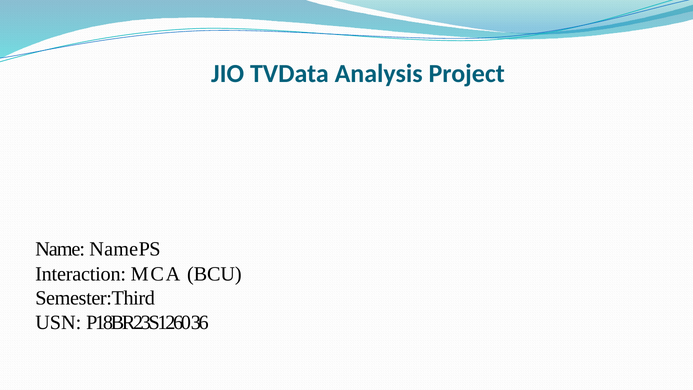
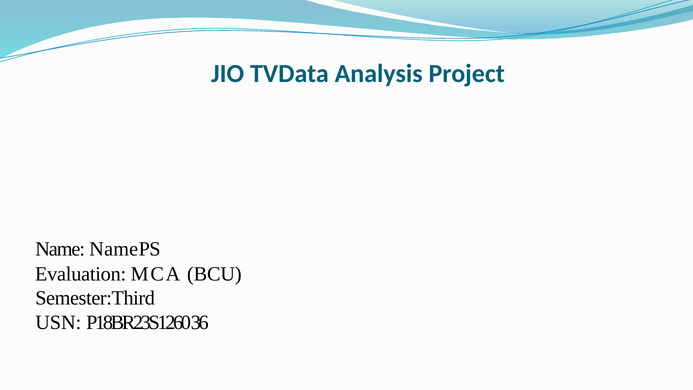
Interaction: Interaction -> Evaluation
